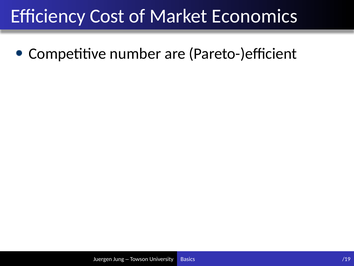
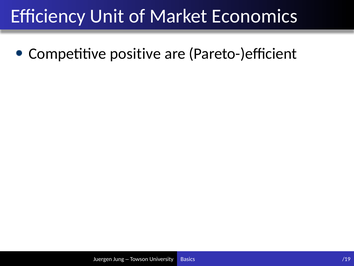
Cost: Cost -> Unit
number: number -> positive
